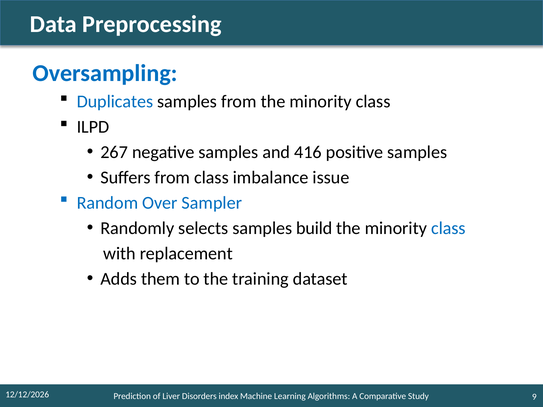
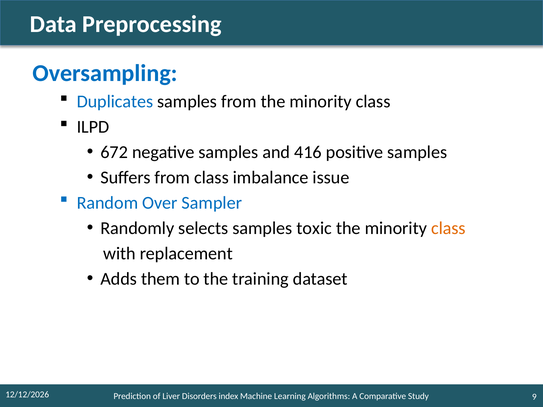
267: 267 -> 672
build: build -> toxic
class at (448, 228) colour: blue -> orange
